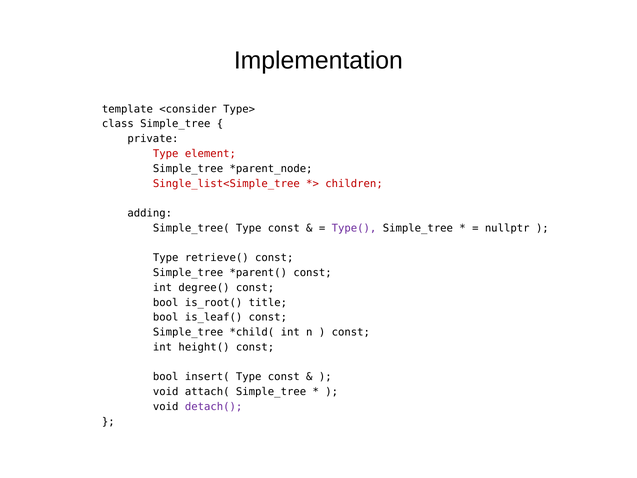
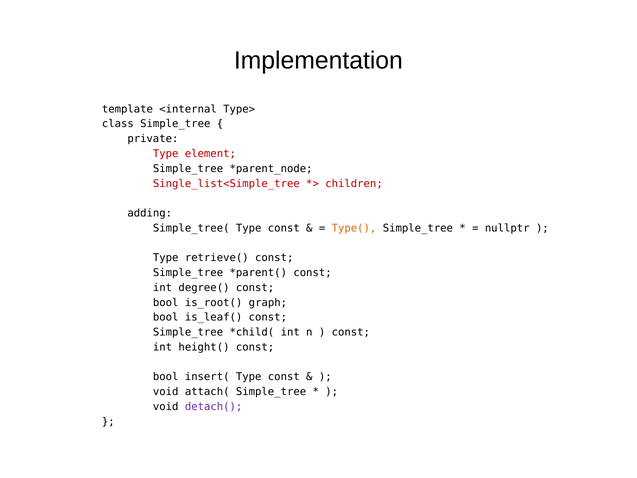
<consider: <consider -> <internal
Type( colour: purple -> orange
title: title -> graph
